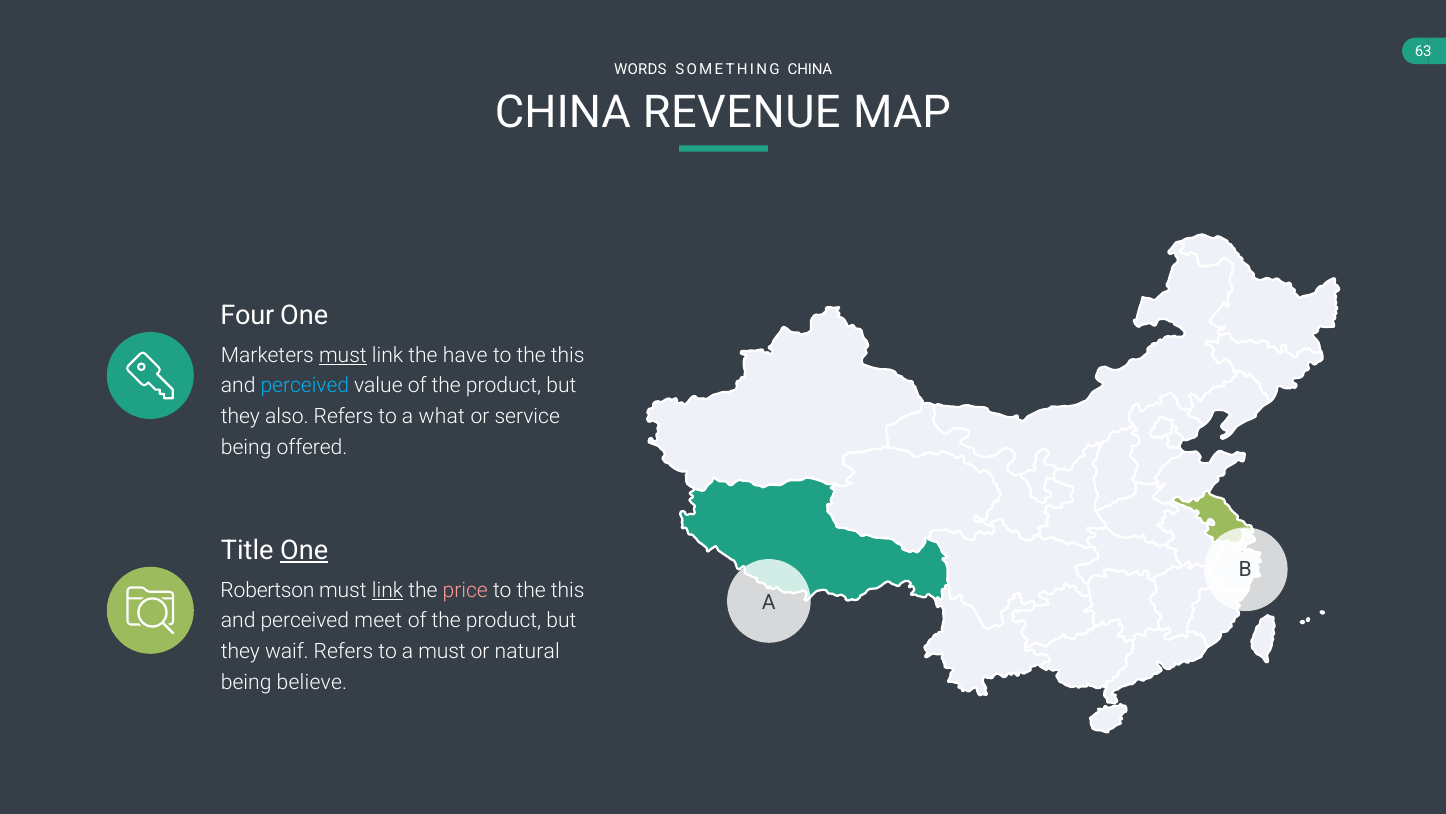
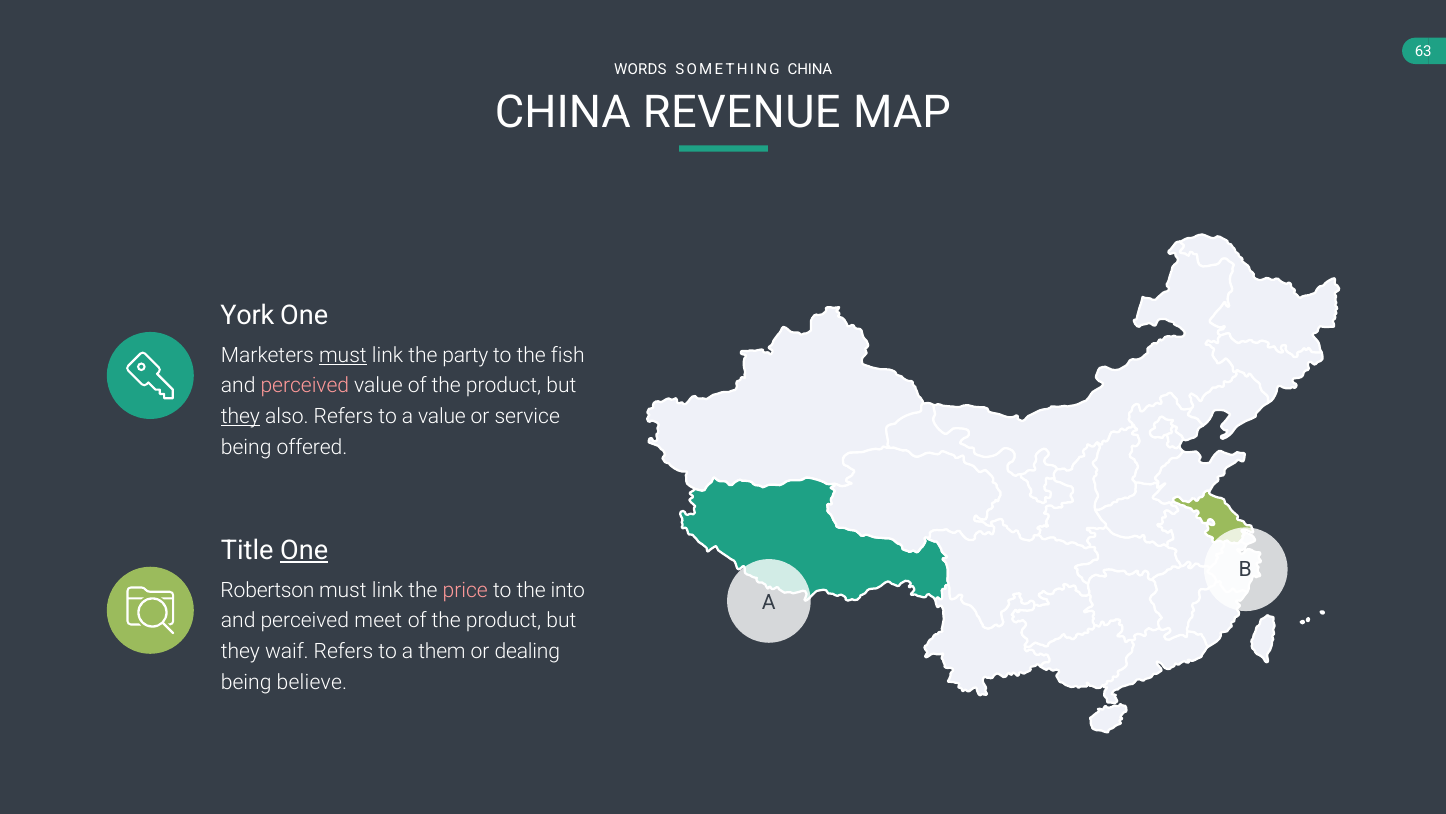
Four: Four -> York
have: have -> party
this at (568, 355): this -> fish
perceived at (305, 386) colour: light blue -> pink
they at (240, 416) underline: none -> present
a what: what -> value
link at (388, 590) underline: present -> none
this at (568, 590): this -> into
a must: must -> them
natural: natural -> dealing
